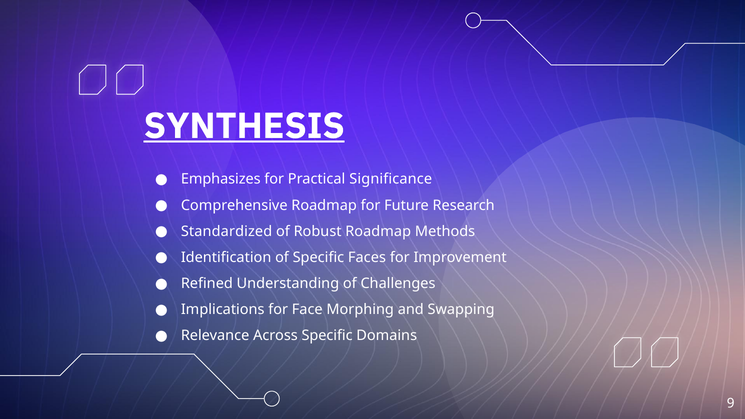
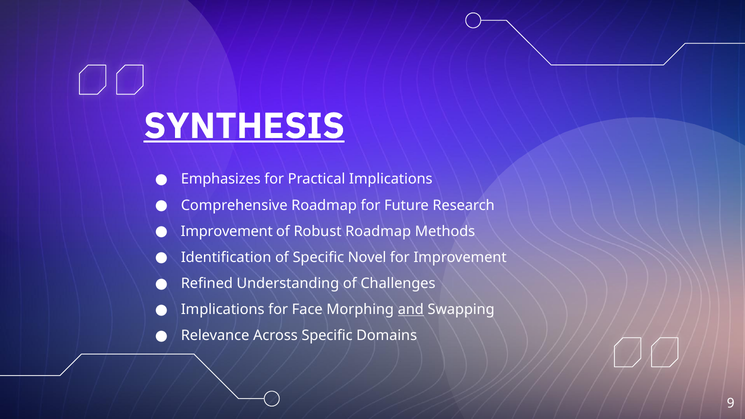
Practical Significance: Significance -> Implications
Standardized at (227, 231): Standardized -> Improvement
Faces: Faces -> Novel
and underline: none -> present
